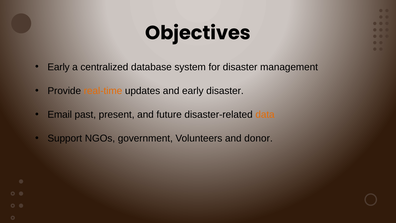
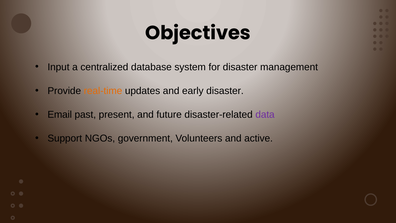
Early at (59, 67): Early -> Input
data colour: orange -> purple
donor: donor -> active
